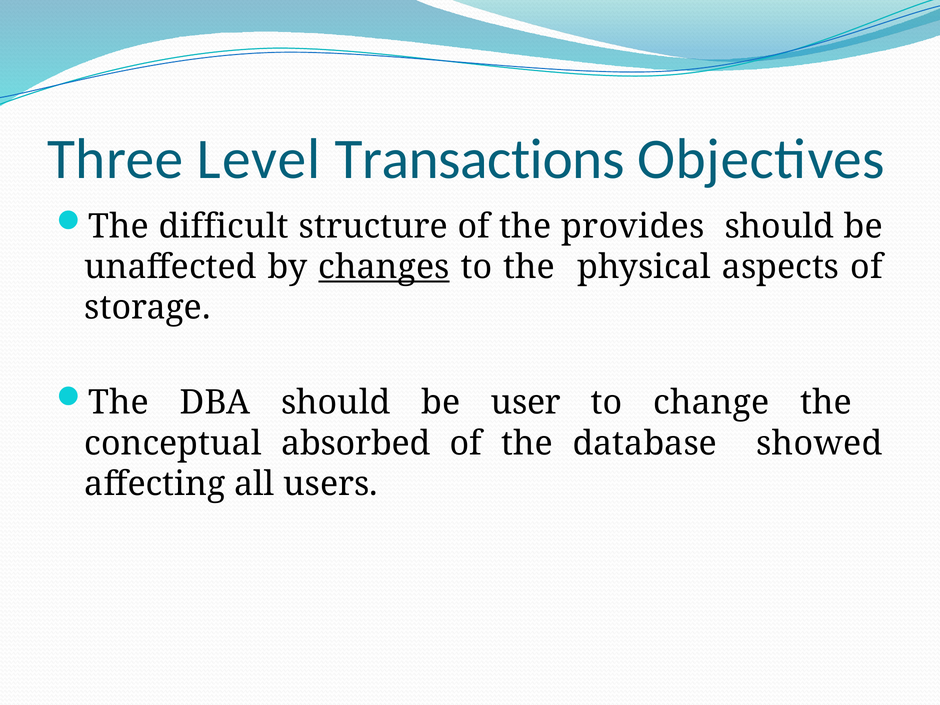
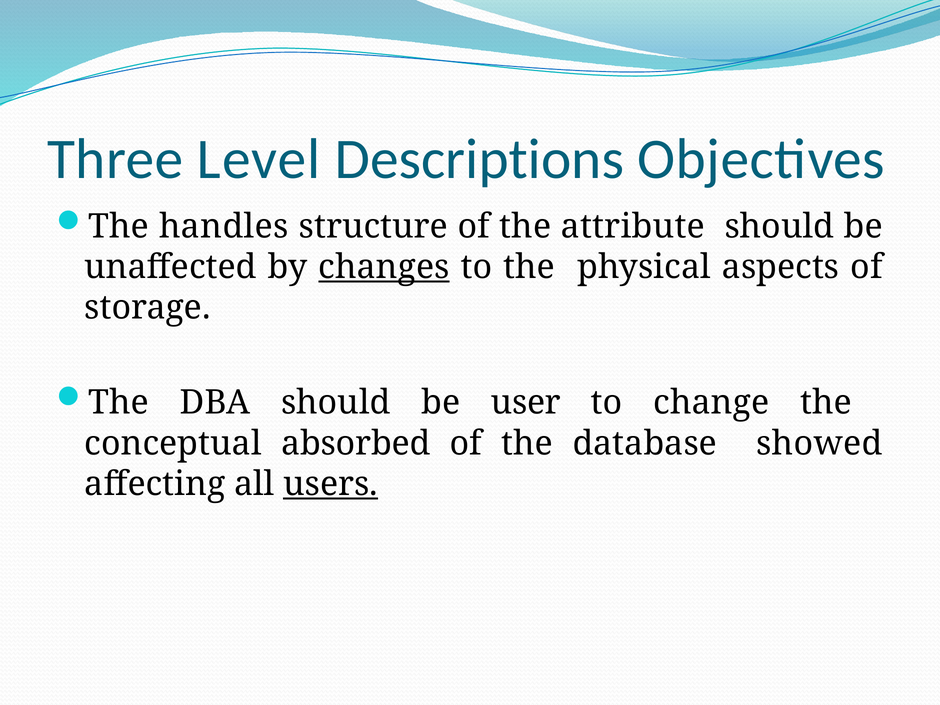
Transactions: Transactions -> Descriptions
difficult: difficult -> handles
provides: provides -> attribute
users underline: none -> present
